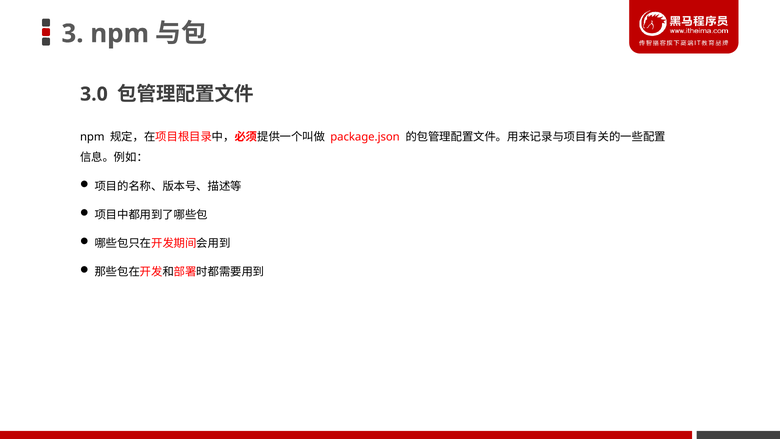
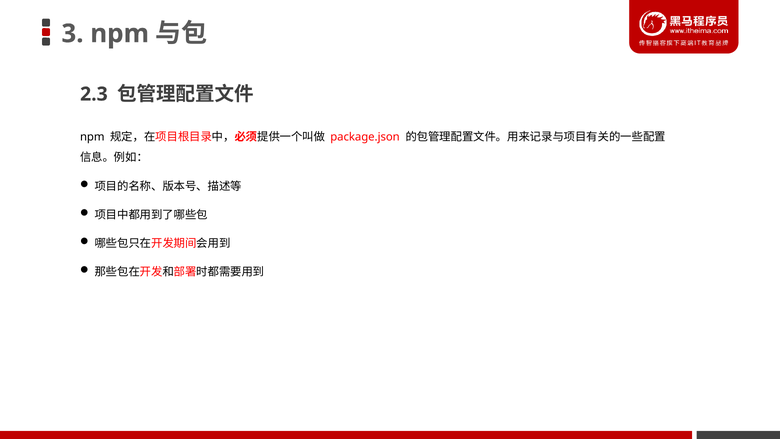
3.0: 3.0 -> 2.3
